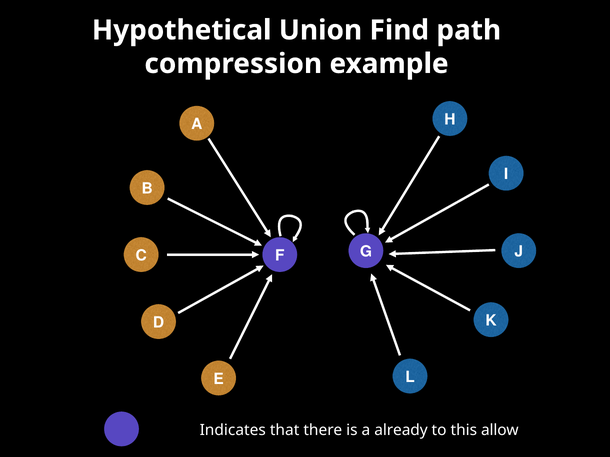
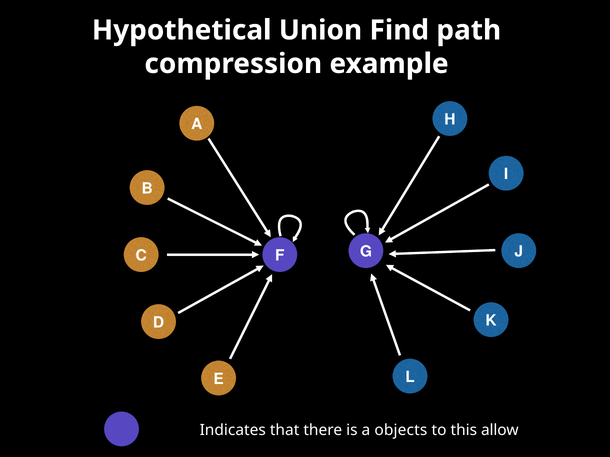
already: already -> objects
